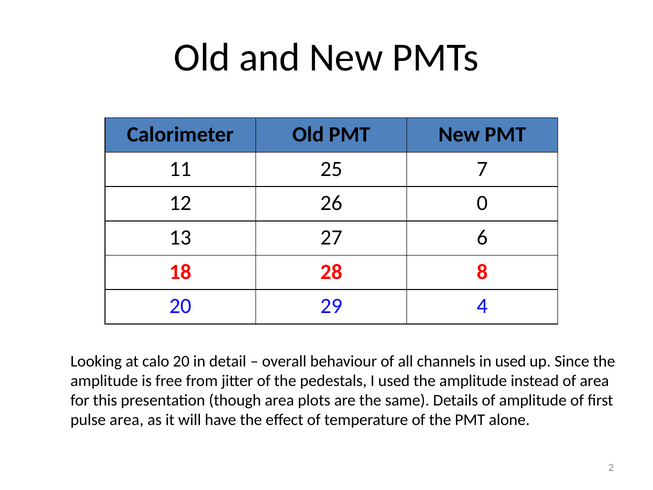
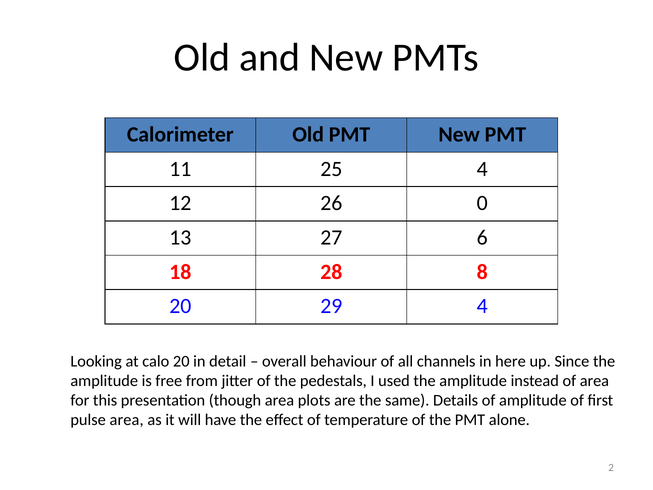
25 7: 7 -> 4
in used: used -> here
